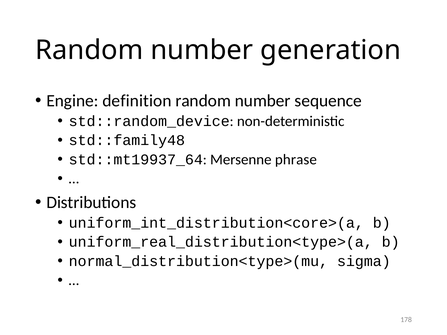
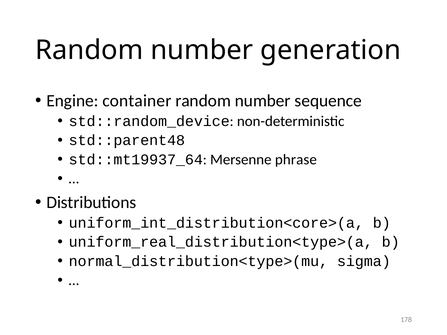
definition: definition -> container
std::family48: std::family48 -> std::parent48
